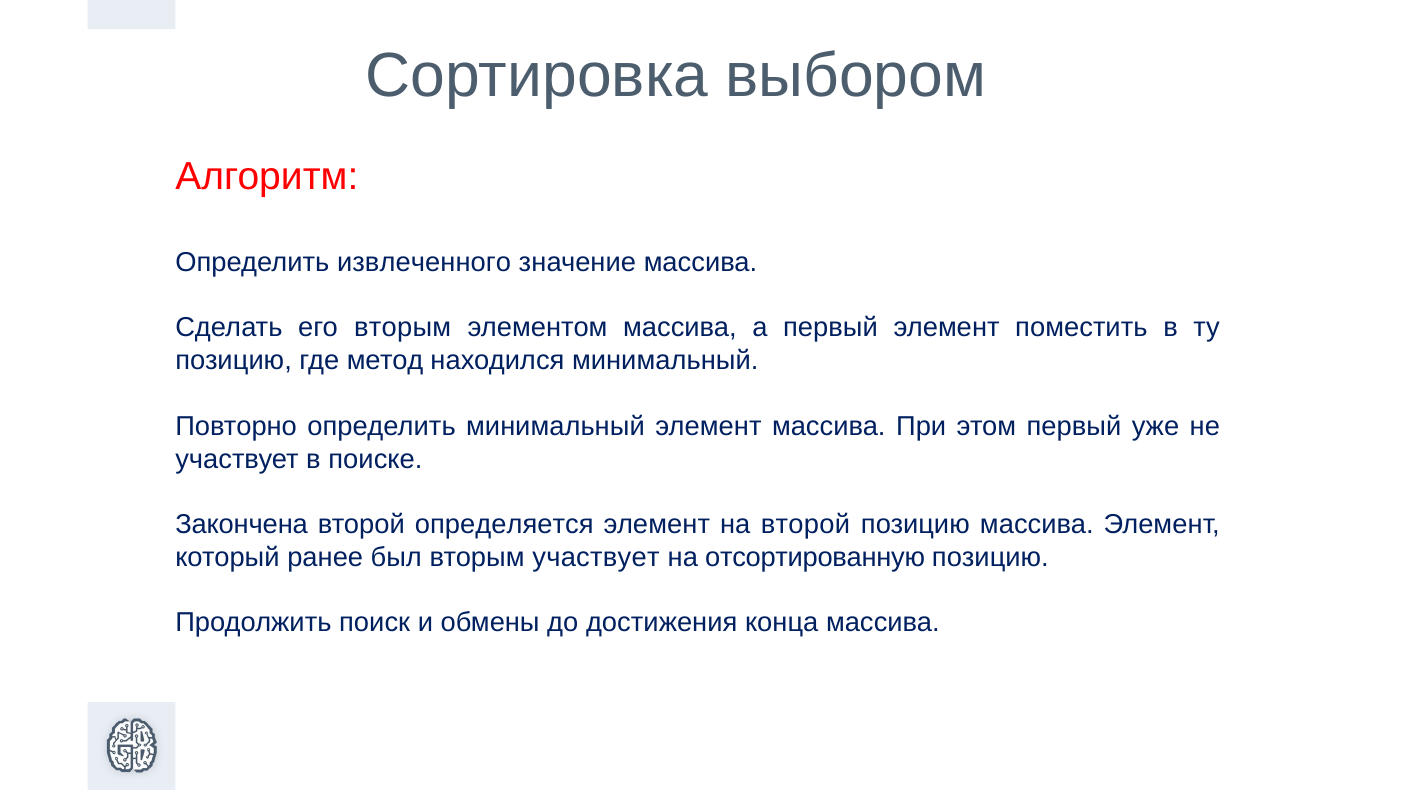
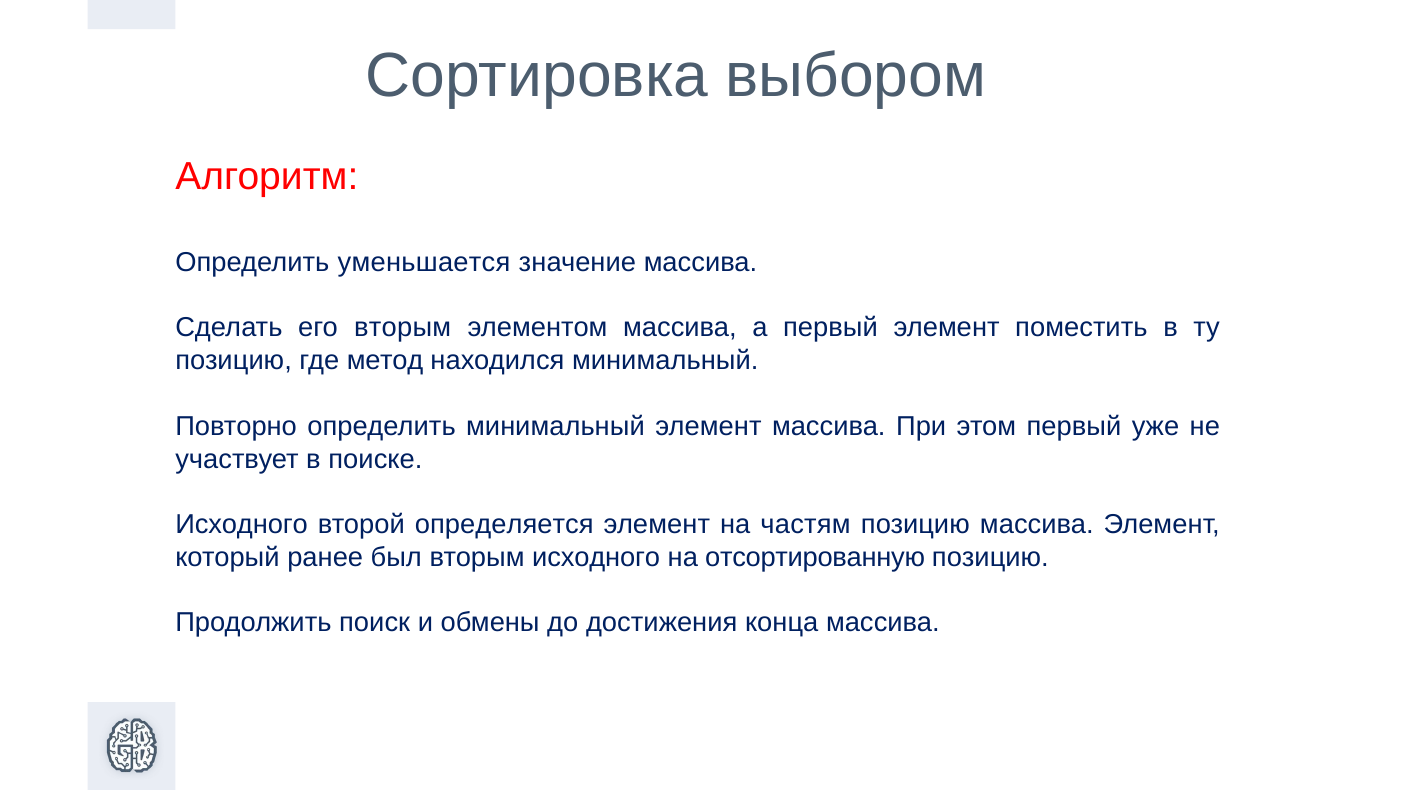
извлеченного: извлеченного -> уменьшается
Закончена at (242, 524): Закончена -> Исходного
на второй: второй -> частям
вторым участвует: участвует -> исходного
